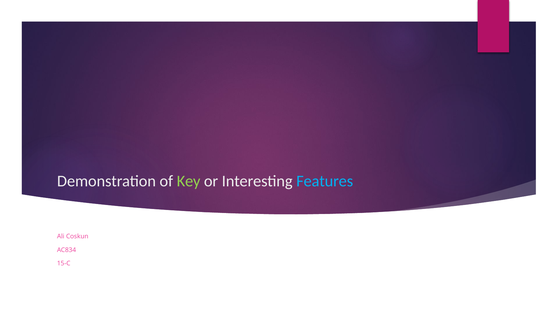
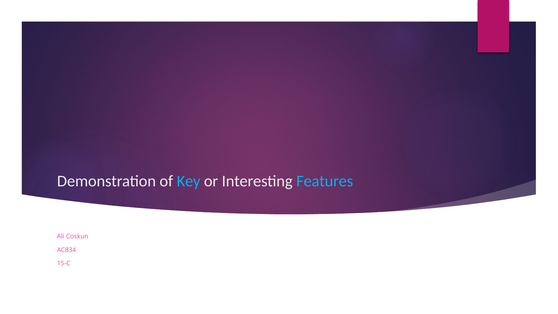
Key colour: light green -> light blue
